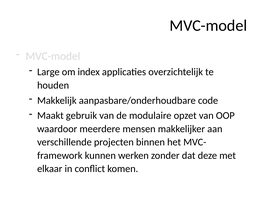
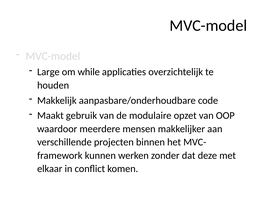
index: index -> while
